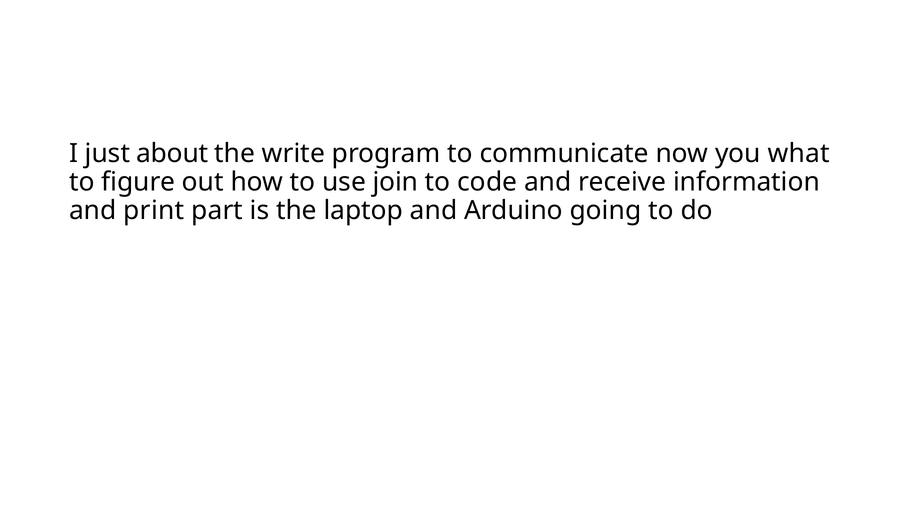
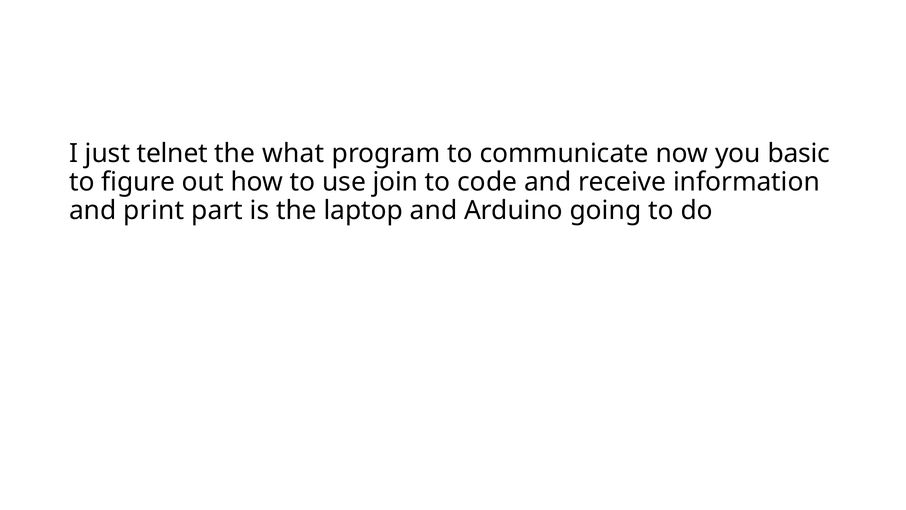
about: about -> telnet
write: write -> what
what: what -> basic
